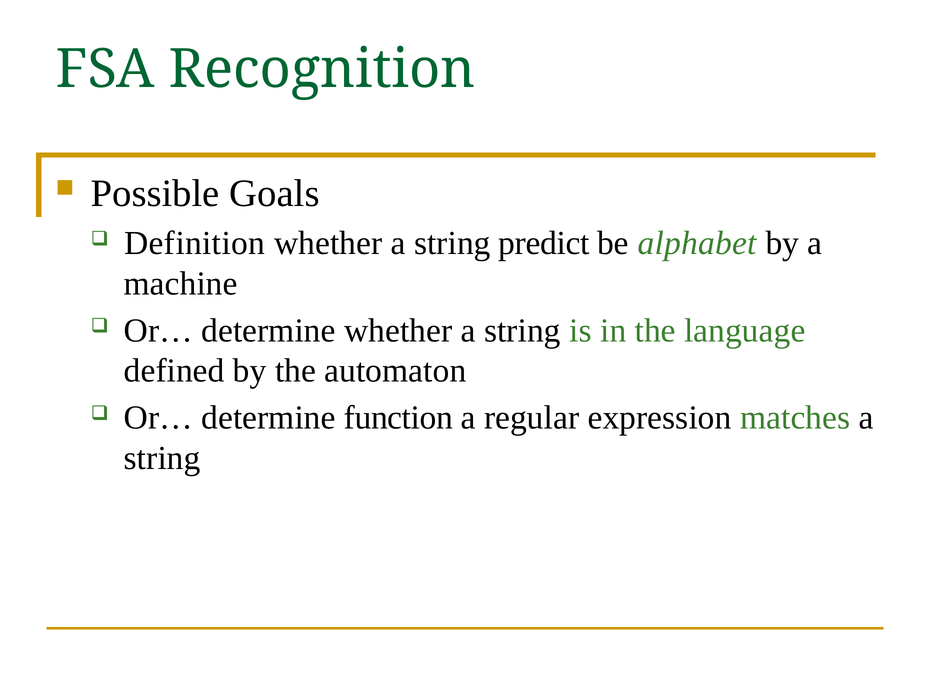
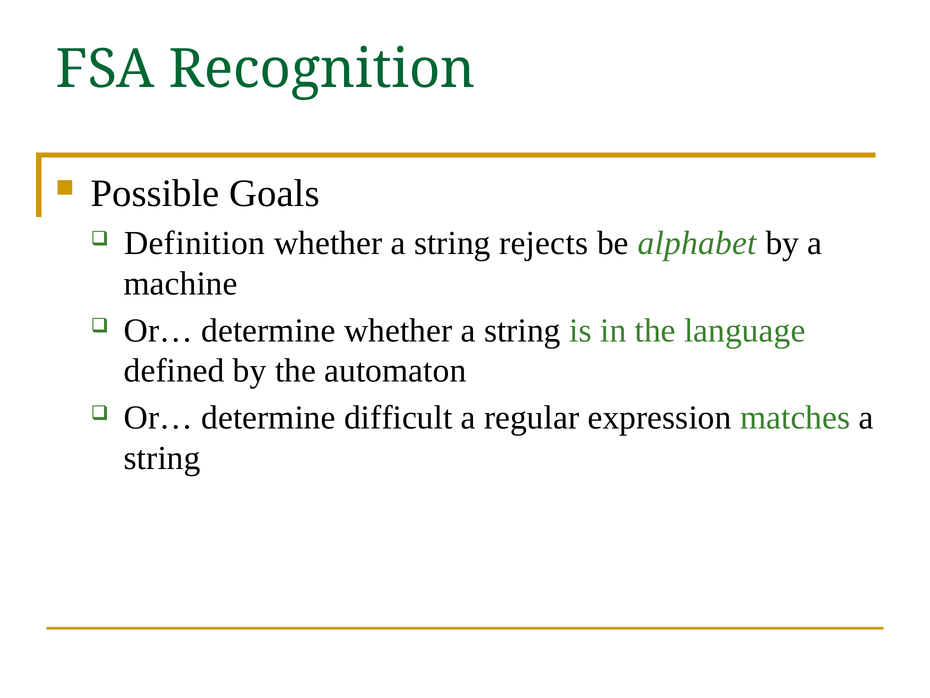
predict: predict -> rejects
function: function -> difficult
